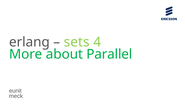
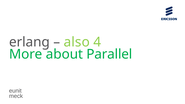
sets: sets -> also
